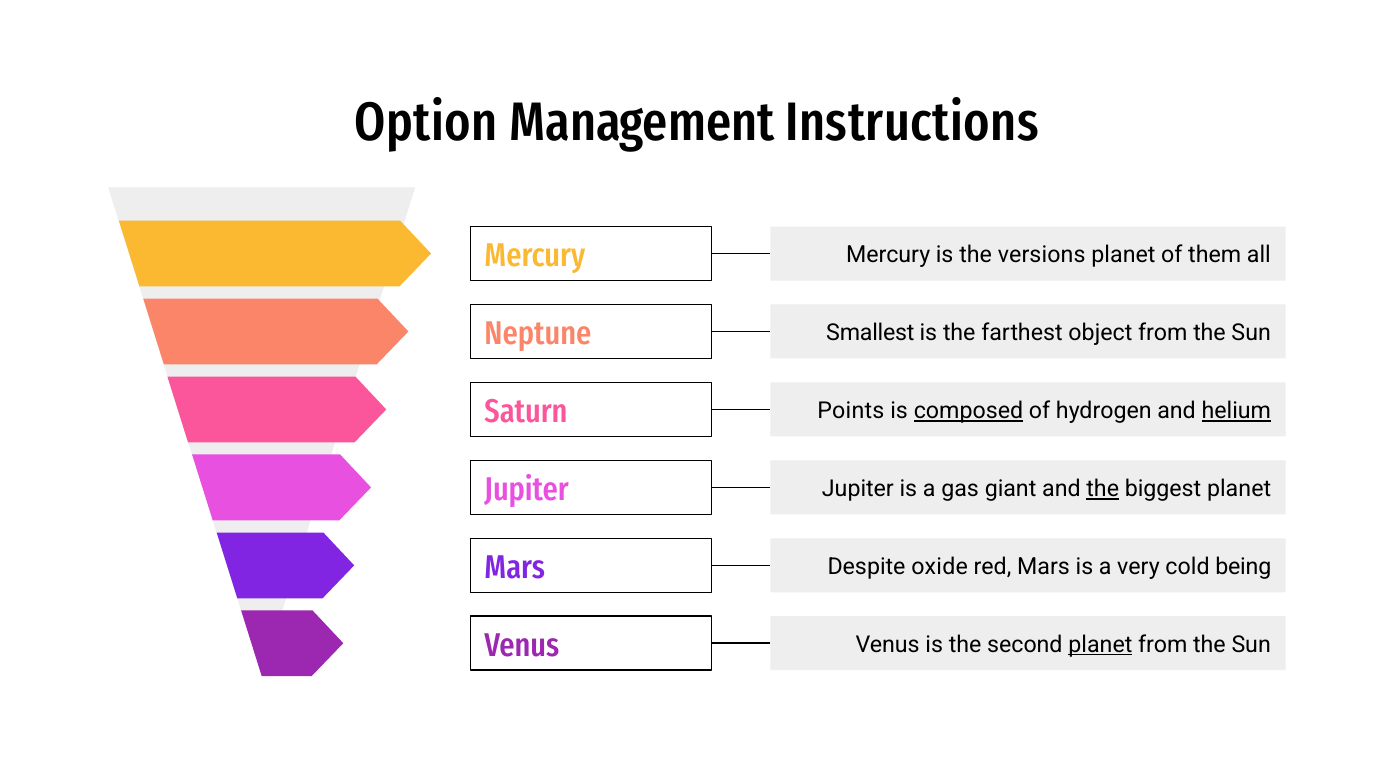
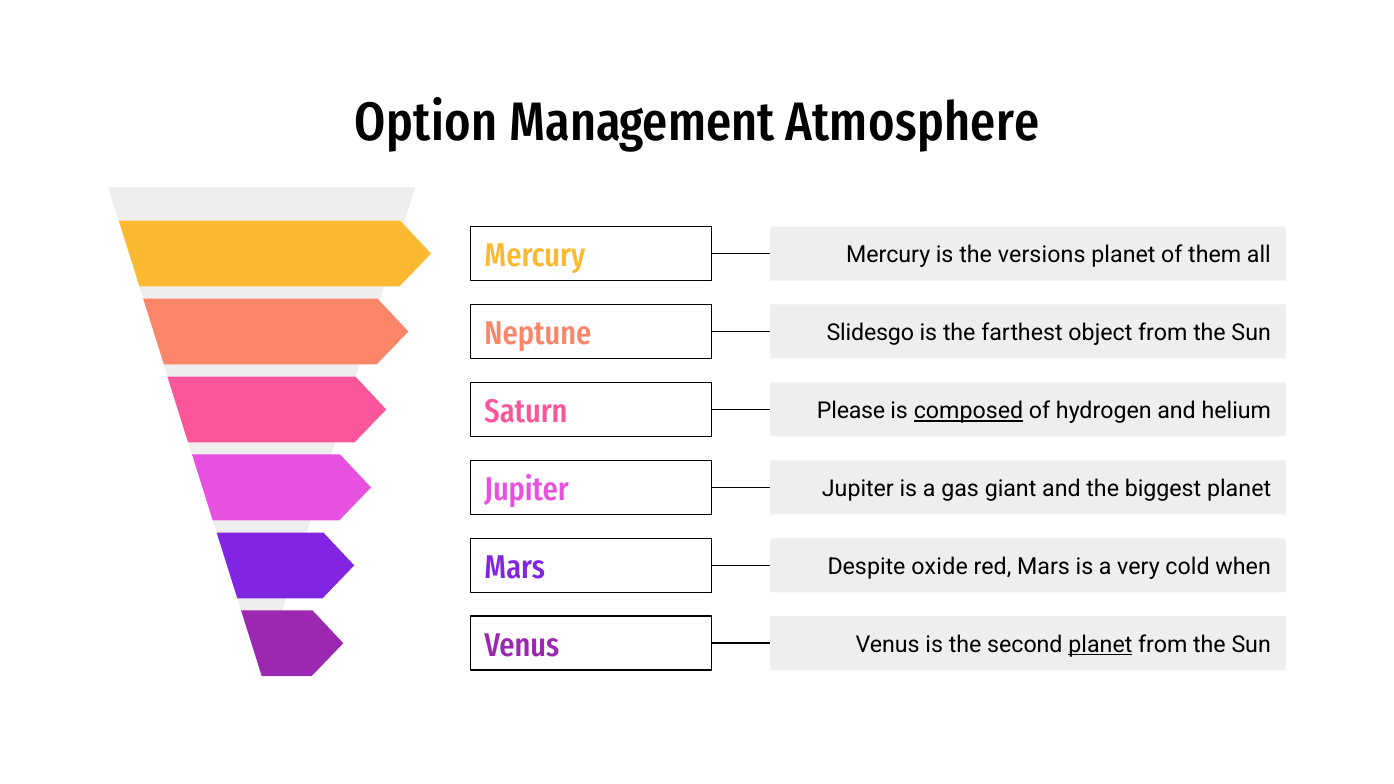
Instructions: Instructions -> Atmosphere
Smallest: Smallest -> Slidesgo
Points: Points -> Please
helium underline: present -> none
the at (1103, 489) underline: present -> none
being: being -> when
